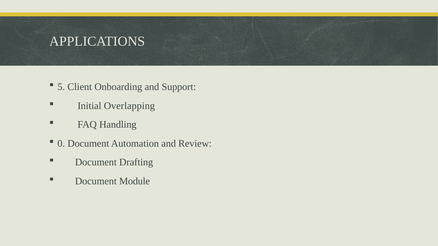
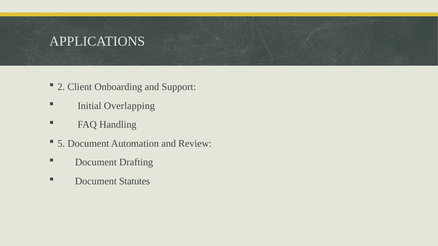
5: 5 -> 2
0: 0 -> 5
Module: Module -> Statutes
